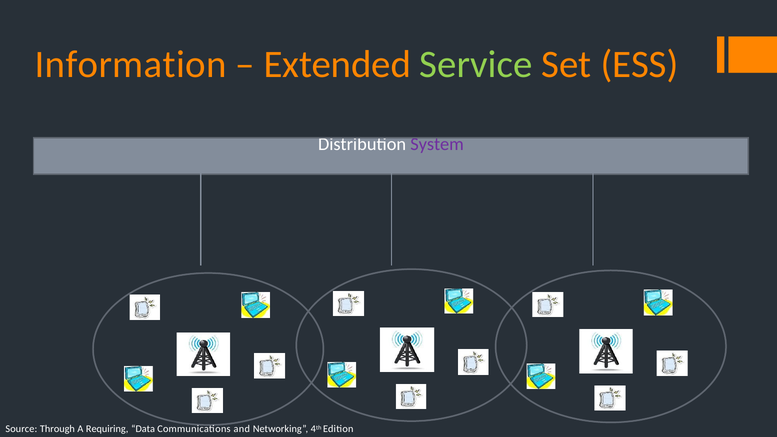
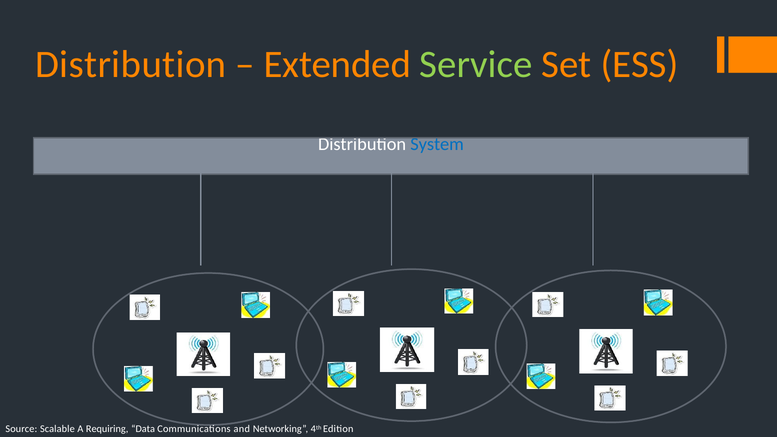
Information at (131, 64): Information -> Distribution
System colour: purple -> blue
Through: Through -> Scalable
